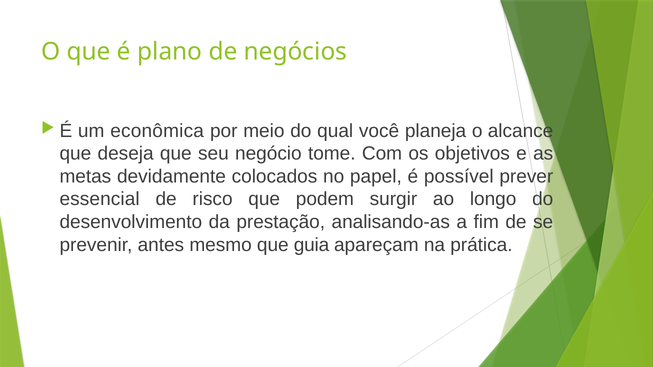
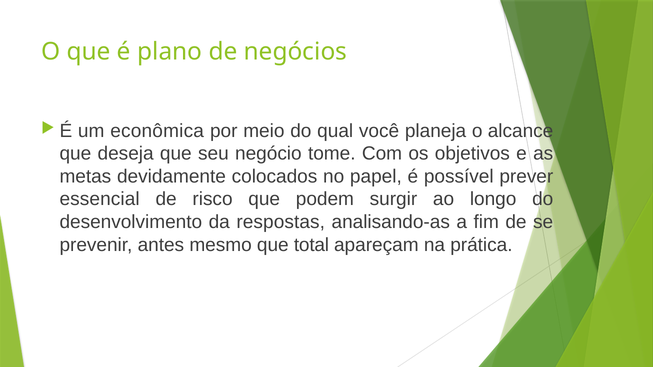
prestação: prestação -> respostas
guia: guia -> total
